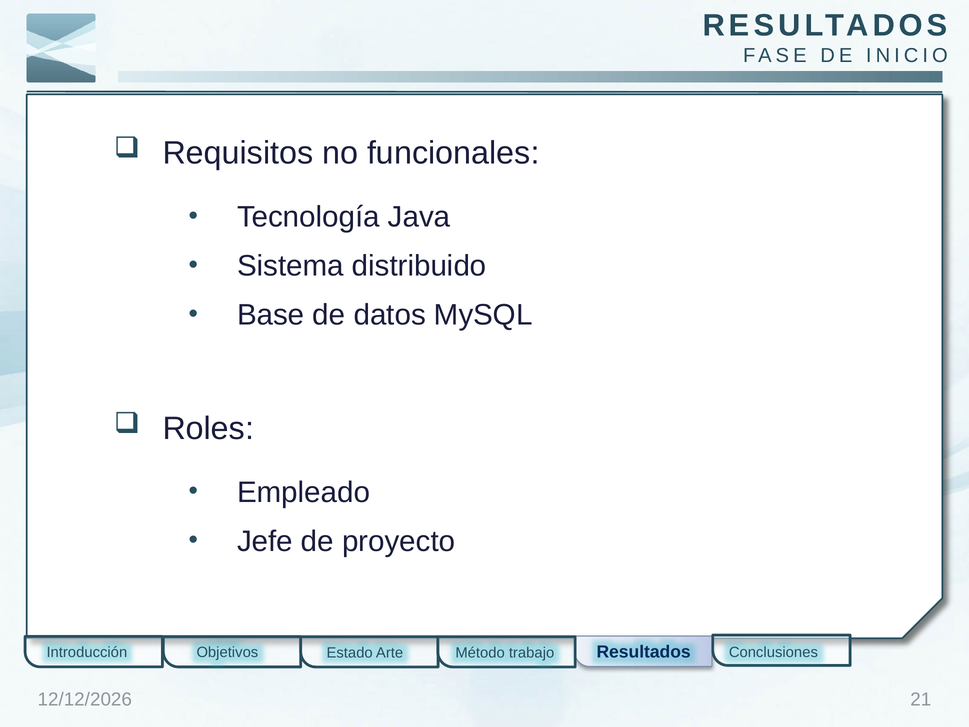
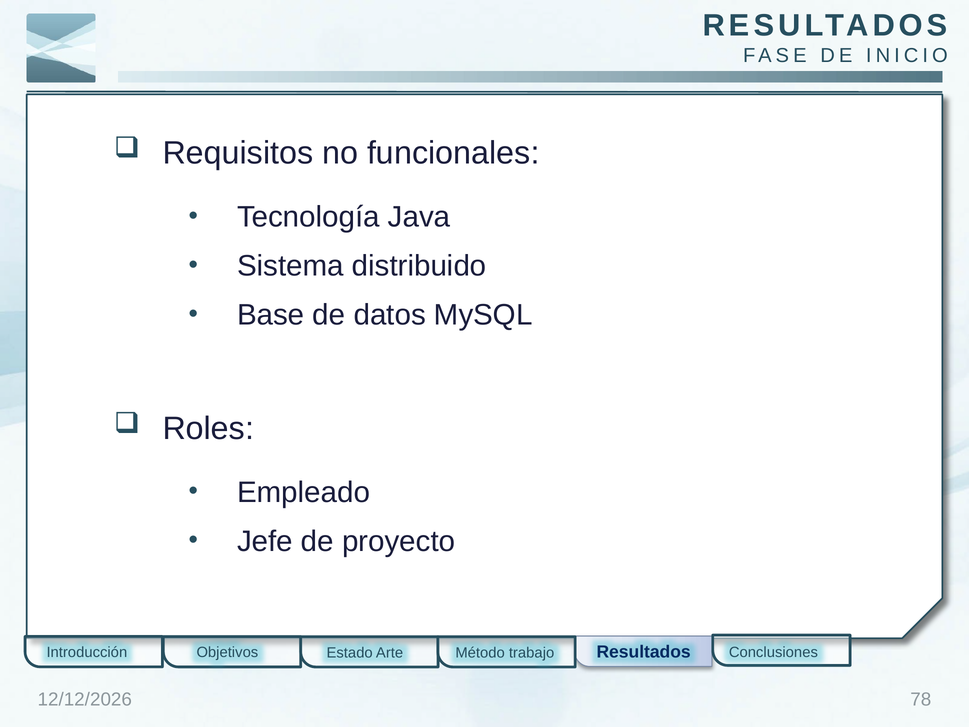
21: 21 -> 78
